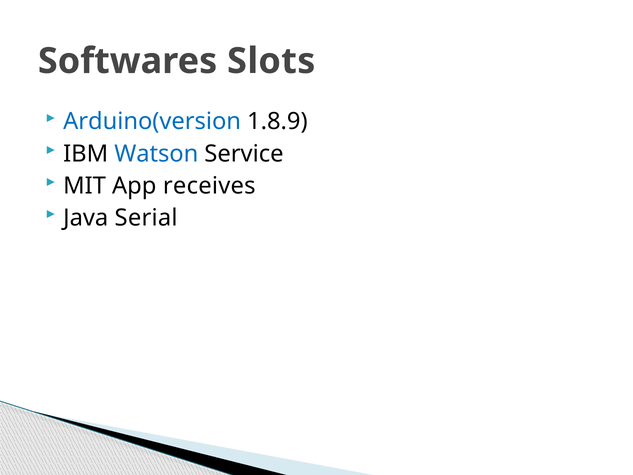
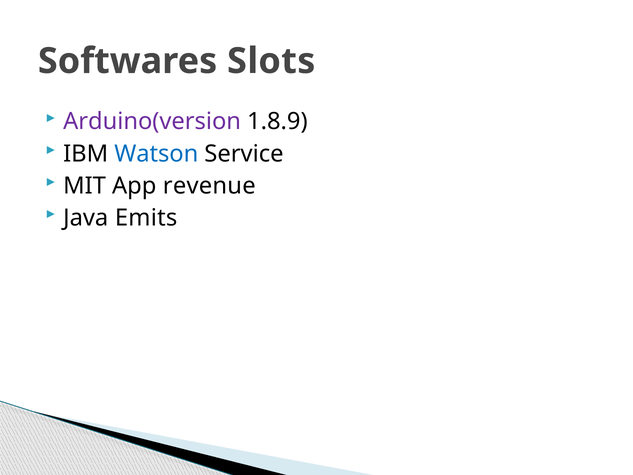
Arduino(version colour: blue -> purple
receives: receives -> revenue
Serial: Serial -> Emits
